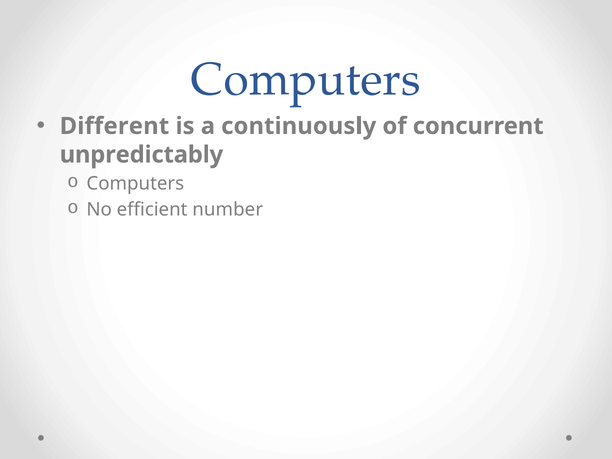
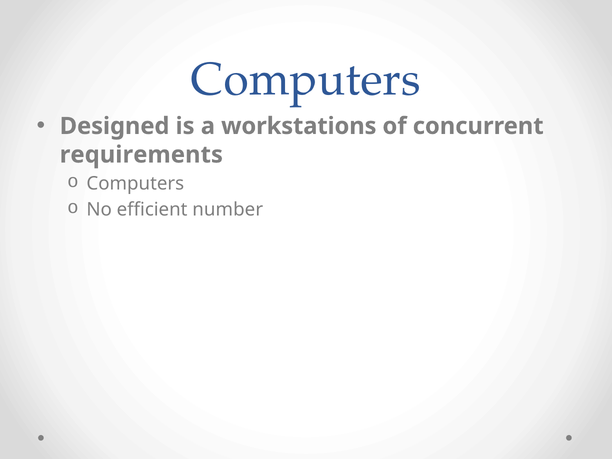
Different: Different -> Designed
continuously: continuously -> workstations
unpredictably: unpredictably -> requirements
